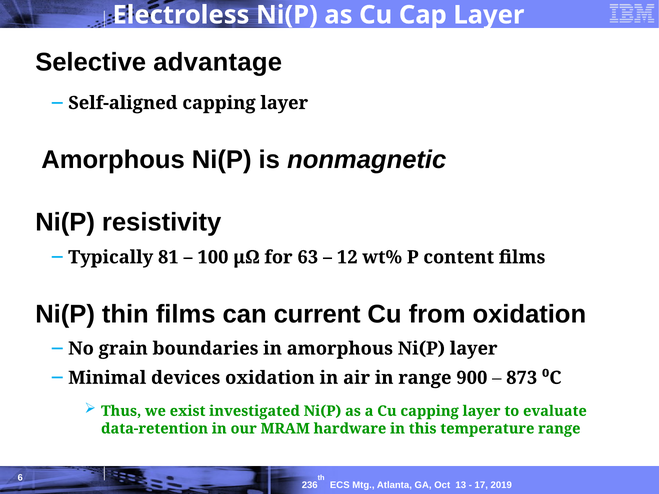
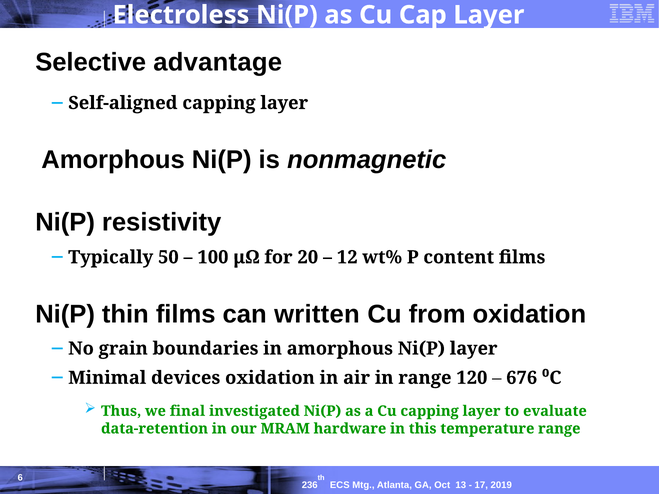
81: 81 -> 50
63: 63 -> 20
current: current -> written
900: 900 -> 120
873: 873 -> 676
exist: exist -> final
